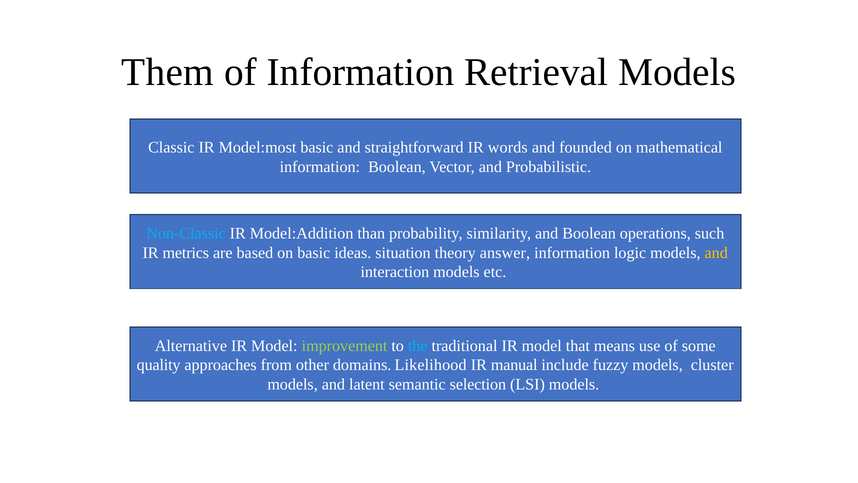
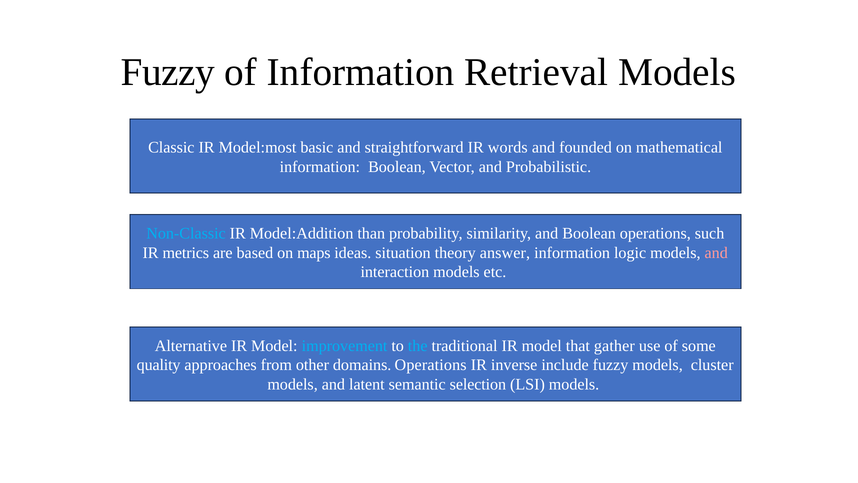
Them at (168, 72): Them -> Fuzzy
on basic: basic -> maps
and at (716, 253) colour: yellow -> pink
improvement colour: light green -> light blue
means: means -> gather
domains Likelihood: Likelihood -> Operations
manual: manual -> inverse
